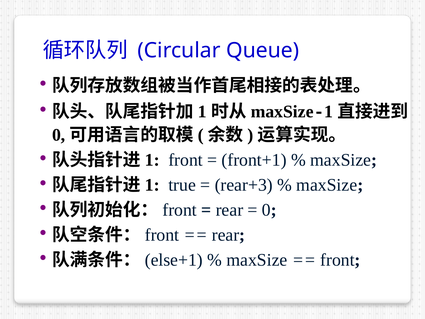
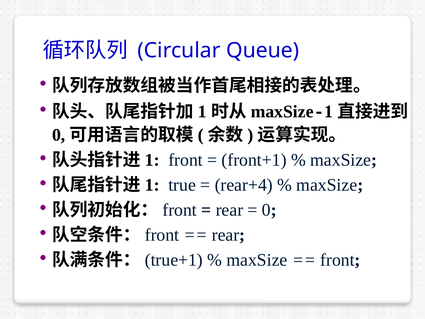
rear+3: rear+3 -> rear+4
else+1: else+1 -> true+1
